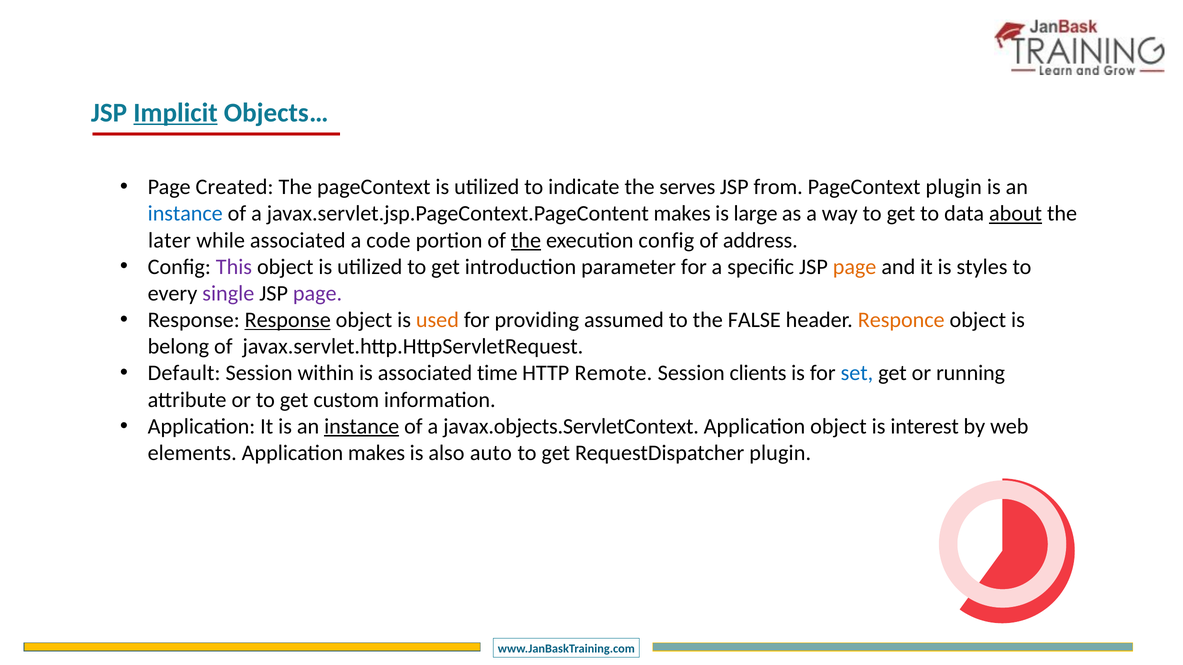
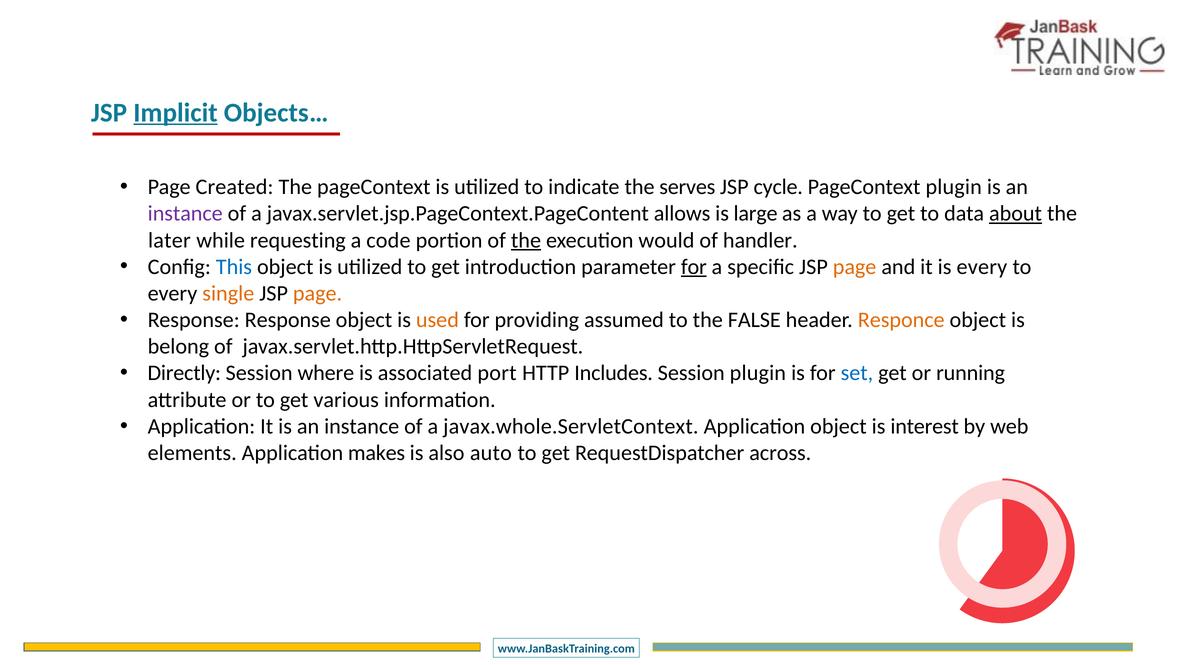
from: from -> cycle
instance at (185, 214) colour: blue -> purple
javax.servlet.jsp.PageContext.PageContent makes: makes -> allows
while associated: associated -> requesting
execution config: config -> would
address: address -> handler
This colour: purple -> blue
for at (694, 267) underline: none -> present
is styles: styles -> every
single colour: purple -> orange
page at (318, 294) colour: purple -> orange
Response at (288, 320) underline: present -> none
Default: Default -> Directly
within: within -> where
time: time -> port
Remote: Remote -> Includes
Session clients: clients -> plugin
custom: custom -> various
instance at (362, 427) underline: present -> none
javax.objects.ServletContext: javax.objects.ServletContext -> javax.whole.ServletContext
RequestDispatcher plugin: plugin -> across
